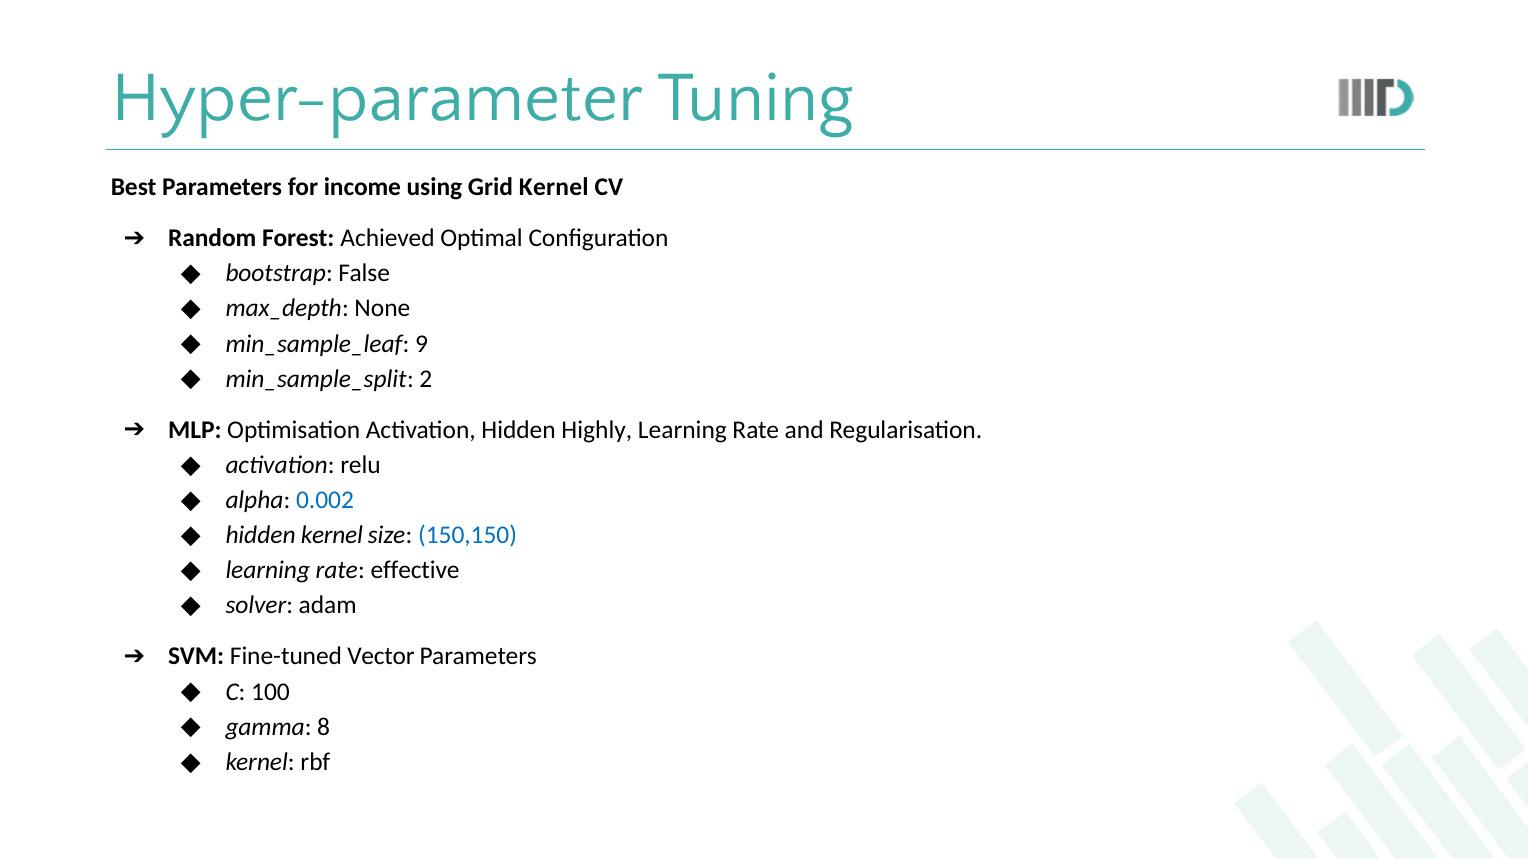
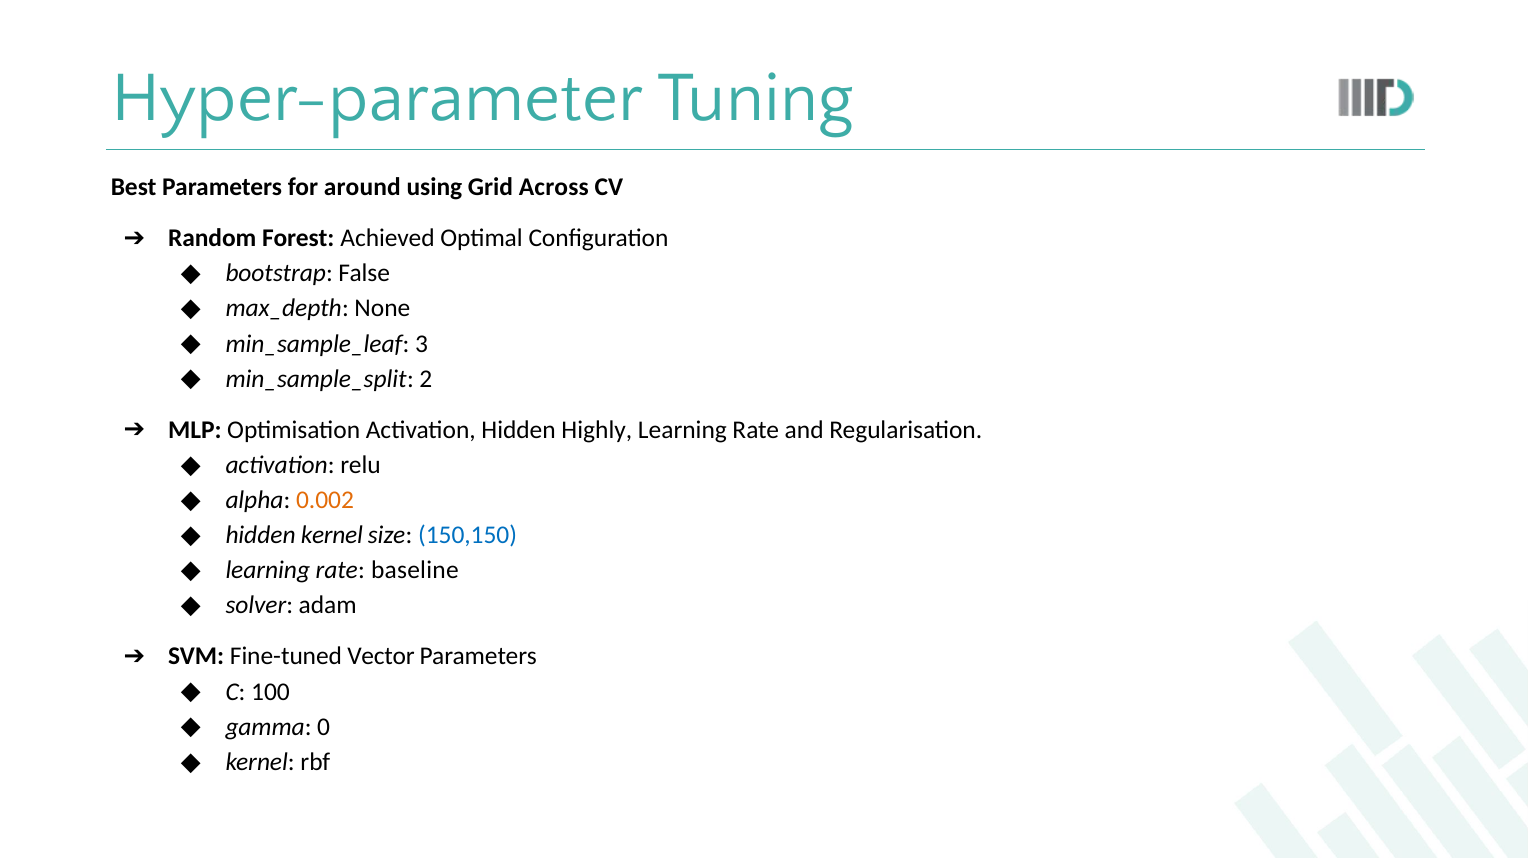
income: income -> around
Grid Kernel: Kernel -> Across
9: 9 -> 3
0.002 colour: blue -> orange
effective: effective -> baseline
8: 8 -> 0
